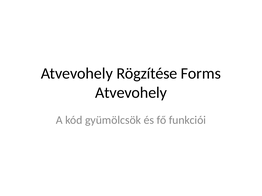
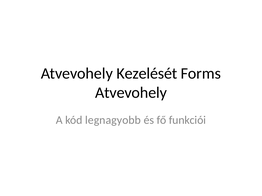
Rögzítése: Rögzítése -> Kezelését
gyümölcsök: gyümölcsök -> legnagyobb
